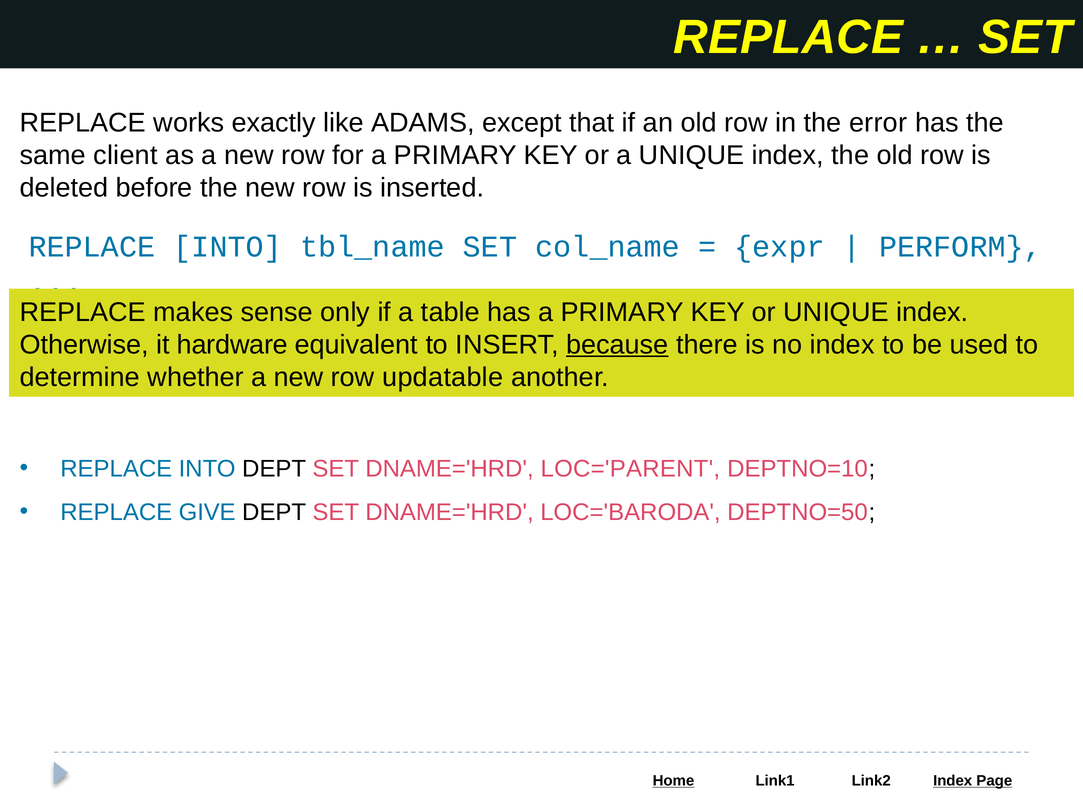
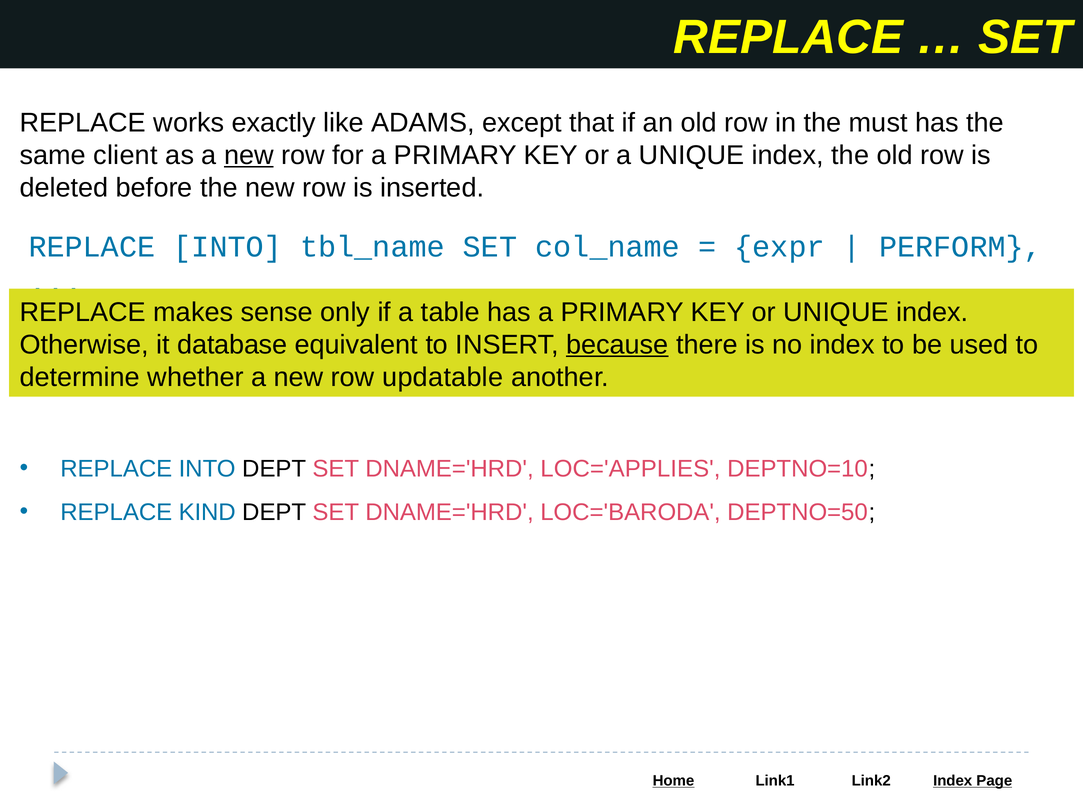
error: error -> must
new at (249, 155) underline: none -> present
hardware: hardware -> database
LOC='PARENT: LOC='PARENT -> LOC='APPLIES
GIVE: GIVE -> KIND
